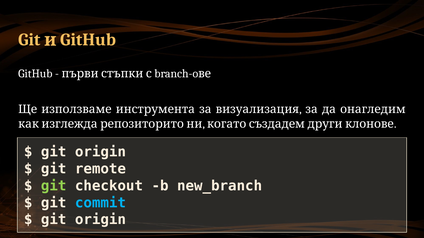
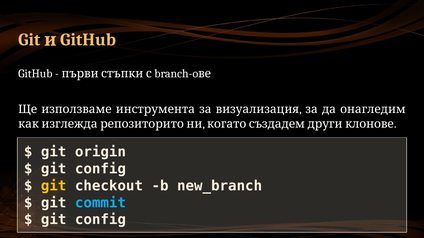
remote at (100, 169): remote -> config
git at (54, 186) colour: light green -> yellow
origin at (100, 220): origin -> config
